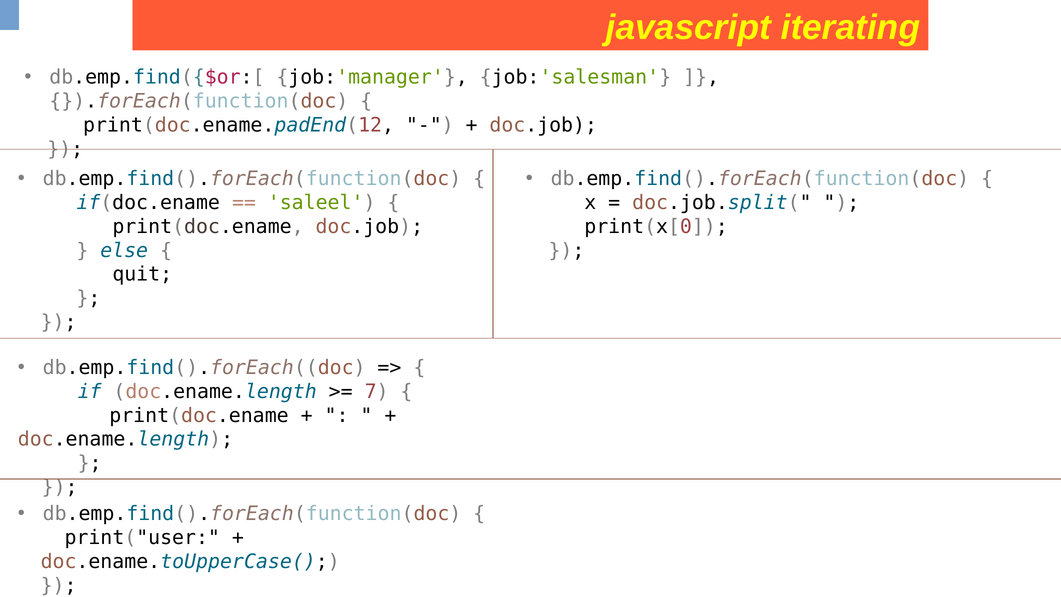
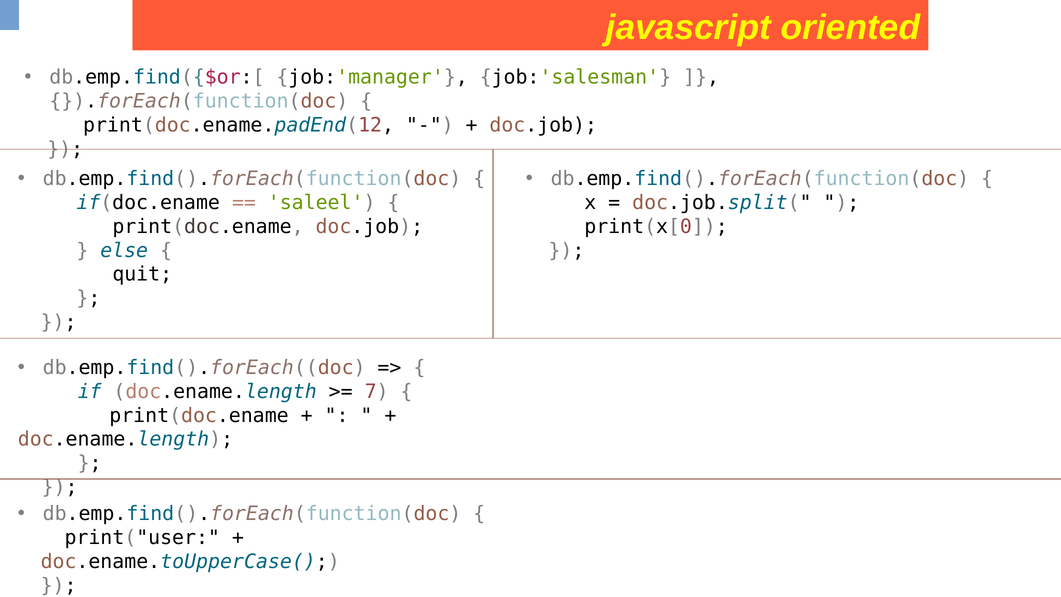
iterating: iterating -> oriented
